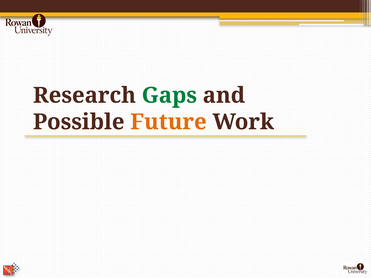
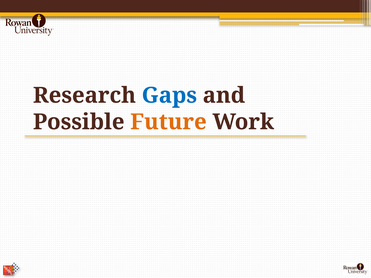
Gaps colour: green -> blue
